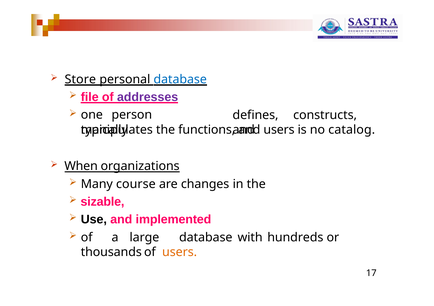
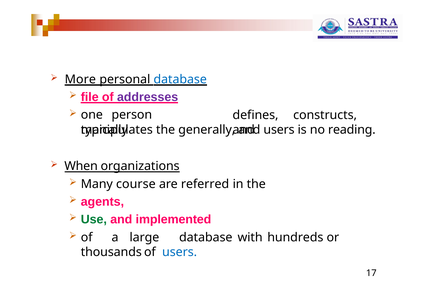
Store: Store -> More
functions: functions -> generally
catalog: catalog -> reading
changes: changes -> referred
sizable: sizable -> agents
Use colour: black -> green
users at (180, 253) colour: orange -> blue
